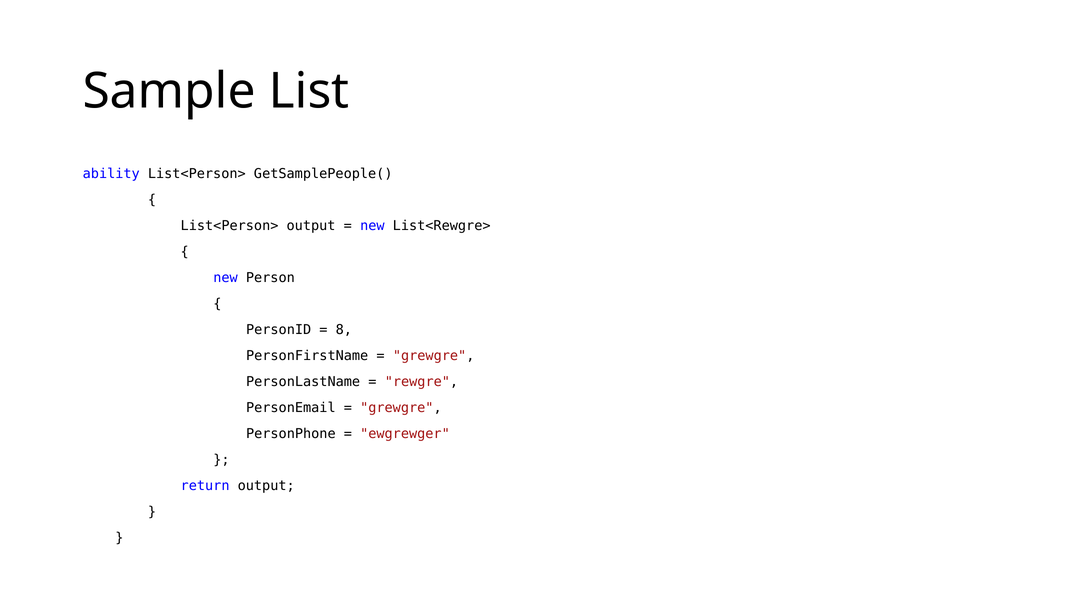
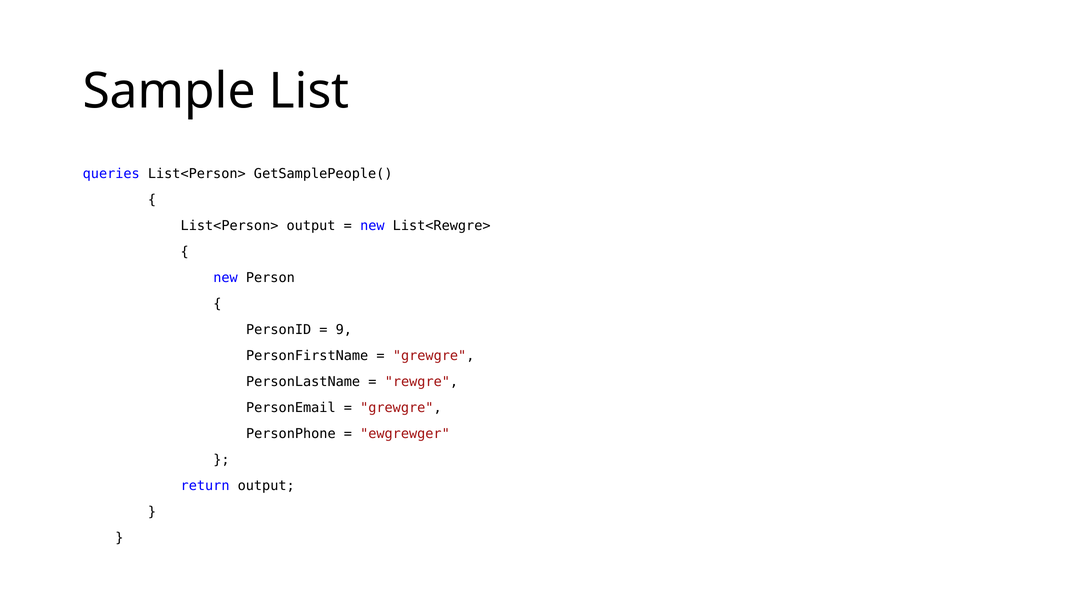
ability: ability -> queries
8: 8 -> 9
